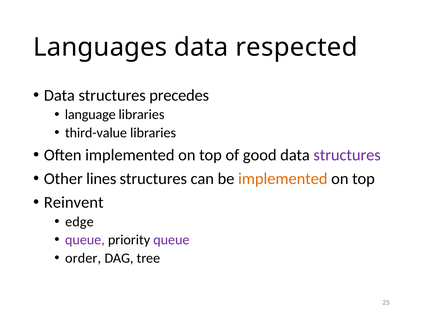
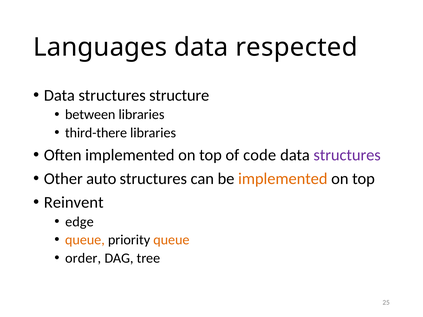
precedes: precedes -> structure
language: language -> between
third-value: third-value -> third-there
good: good -> code
lines: lines -> auto
queue at (85, 240) colour: purple -> orange
queue at (171, 240) colour: purple -> orange
